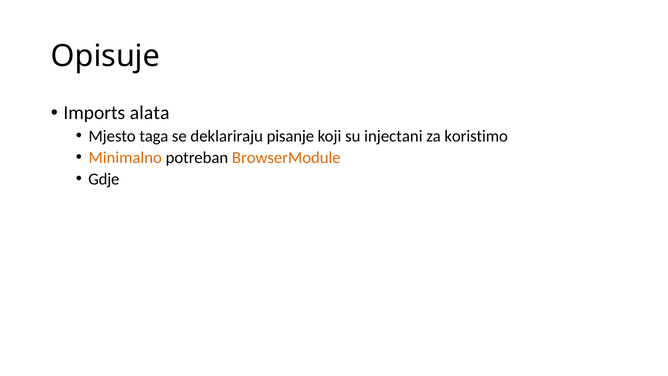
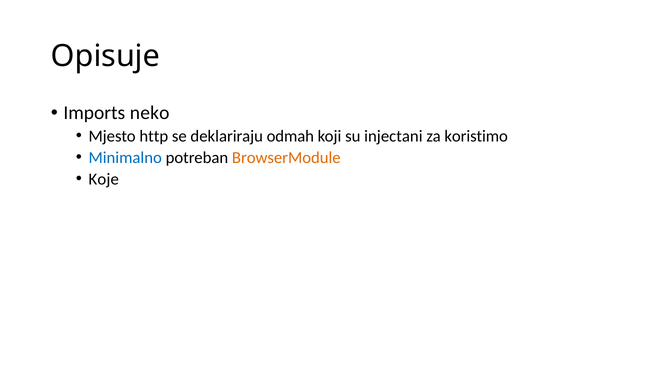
alata: alata -> neko
taga: taga -> http
pisanje: pisanje -> odmah
Minimalno colour: orange -> blue
Gdje: Gdje -> Koje
